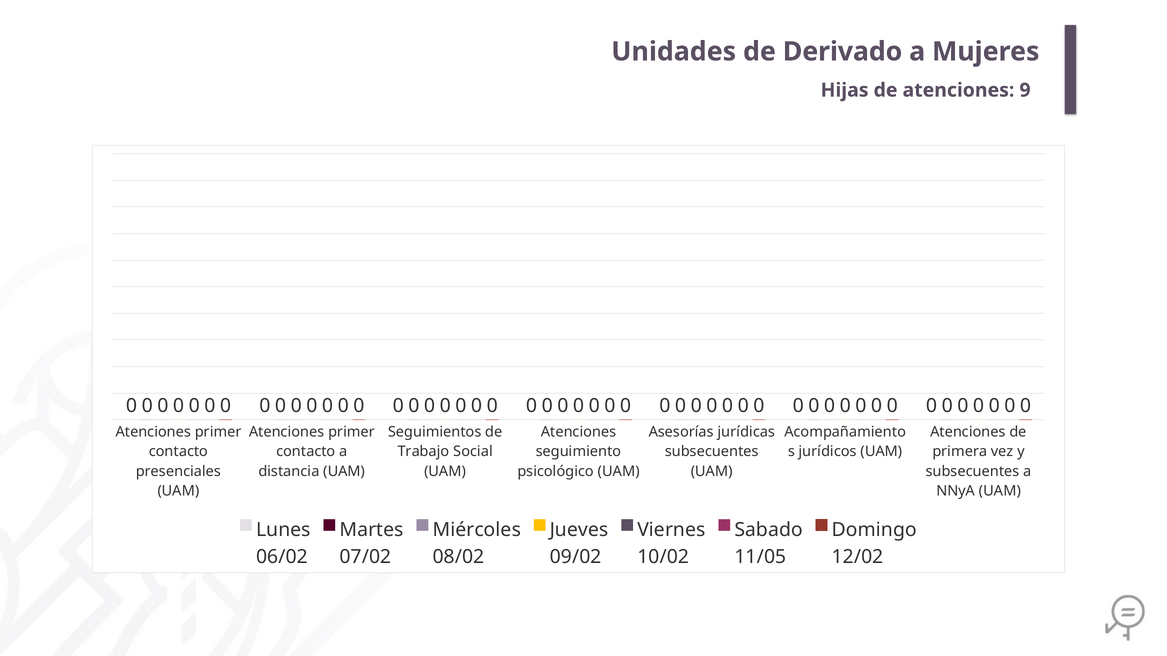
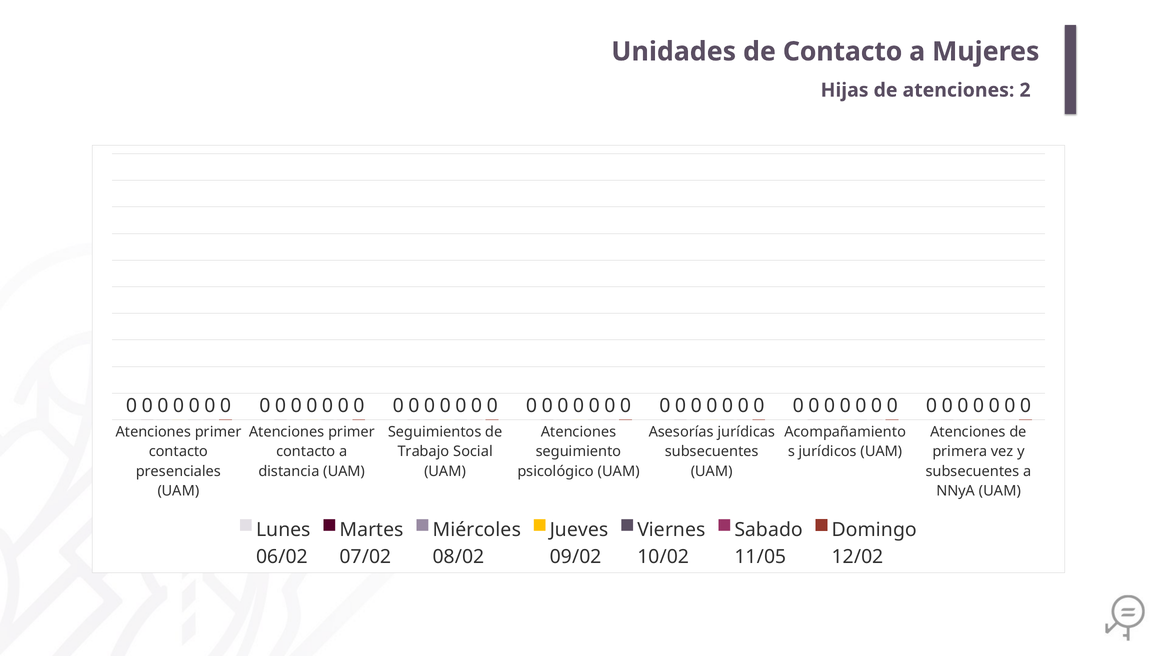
de Derivado: Derivado -> Contacto
9: 9 -> 2
